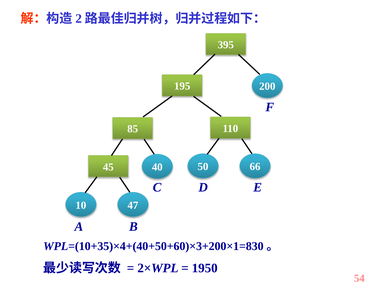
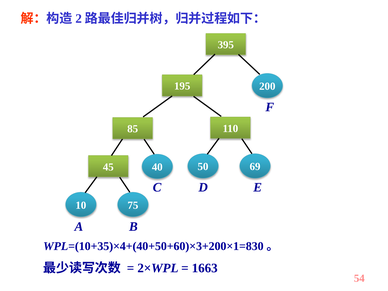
66: 66 -> 69
47: 47 -> 75
1950: 1950 -> 1663
